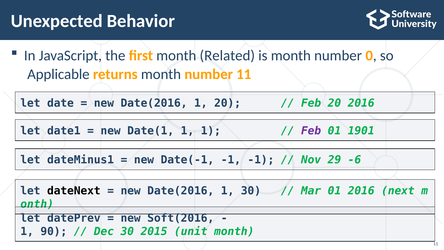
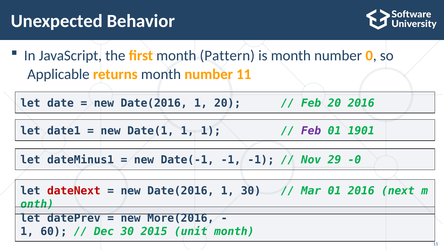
Related: Related -> Pattern
-6: -6 -> -0
dateNext colour: black -> red
Soft(2016: Soft(2016 -> More(2016
90: 90 -> 60
